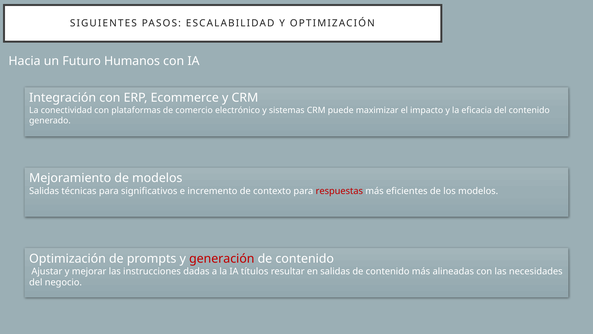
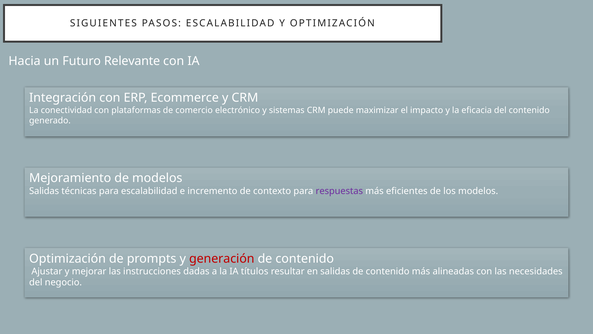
Humanos: Humanos -> Relevante
para significativos: significativos -> escalabilidad
respuestas colour: red -> purple
